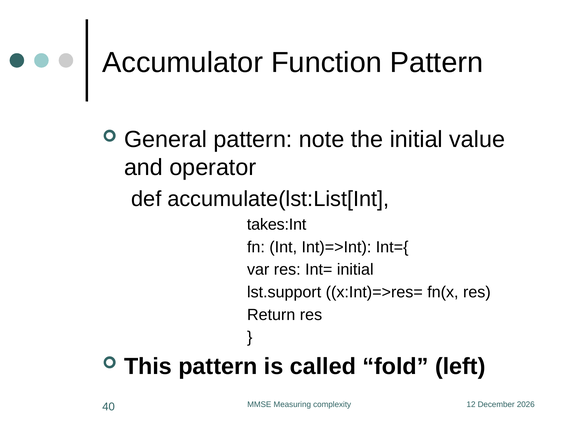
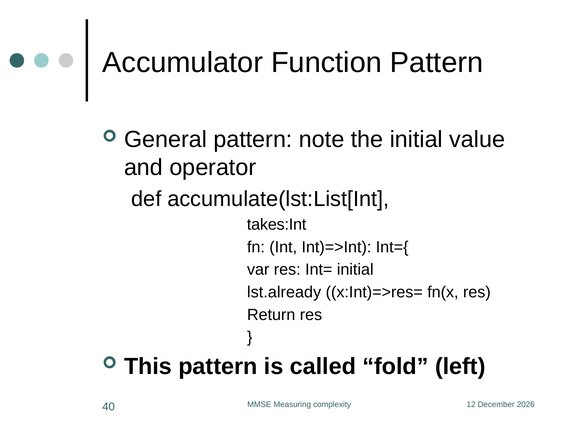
lst.support: lst.support -> lst.already
